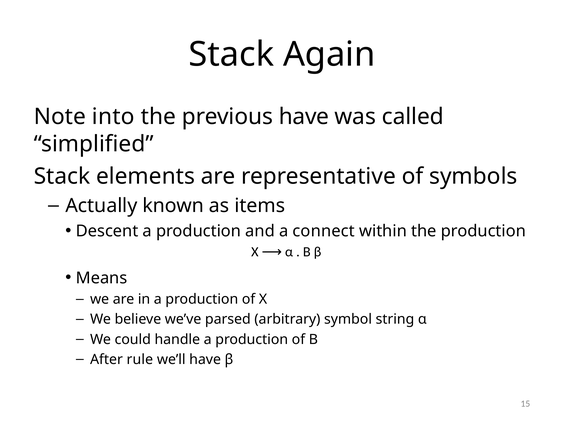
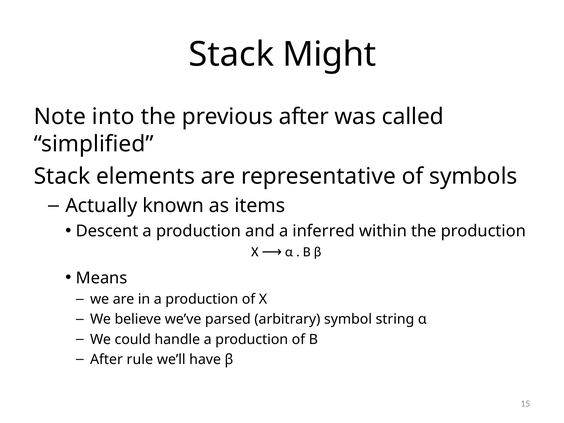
Again: Again -> Might
previous have: have -> after
connect: connect -> inferred
